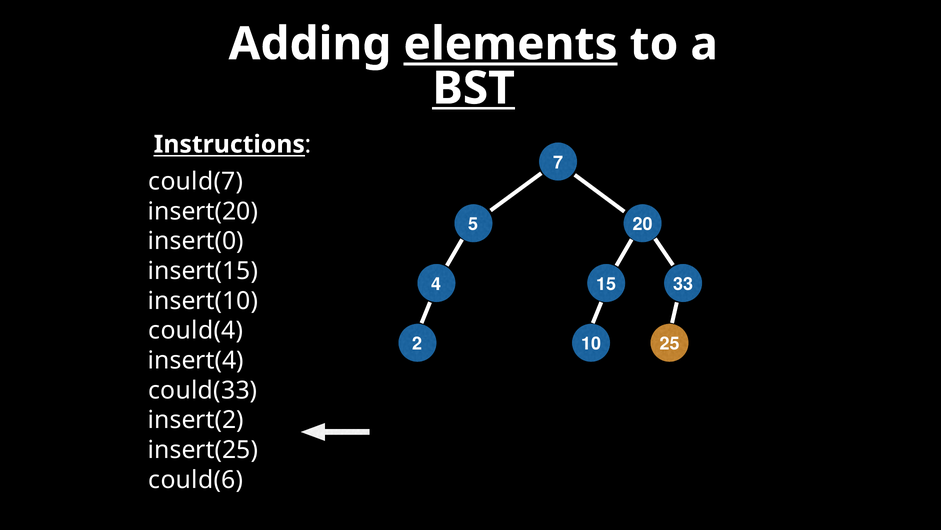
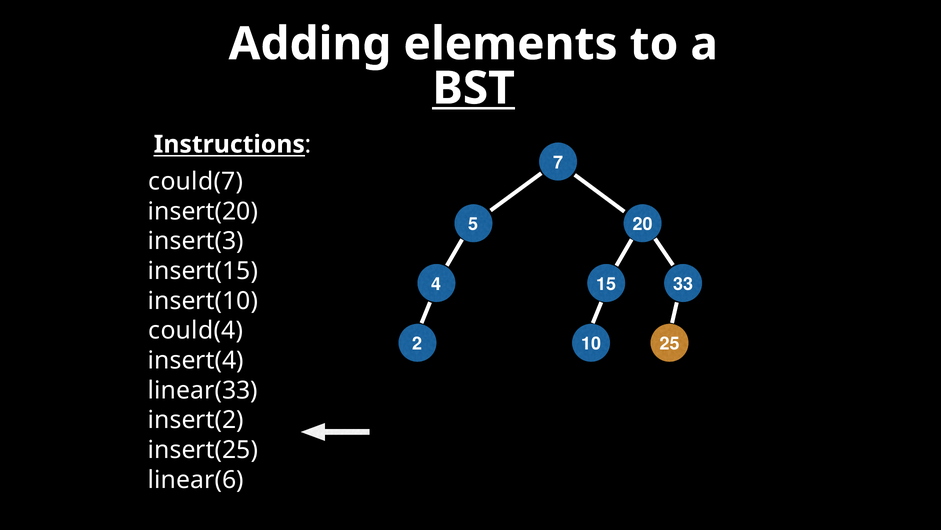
elements underline: present -> none
insert(0: insert(0 -> insert(3
could(33: could(33 -> linear(33
could(6: could(6 -> linear(6
